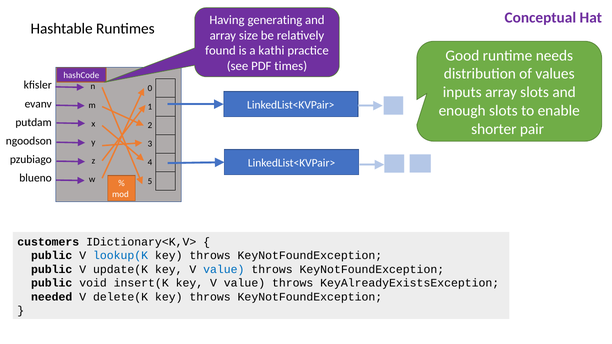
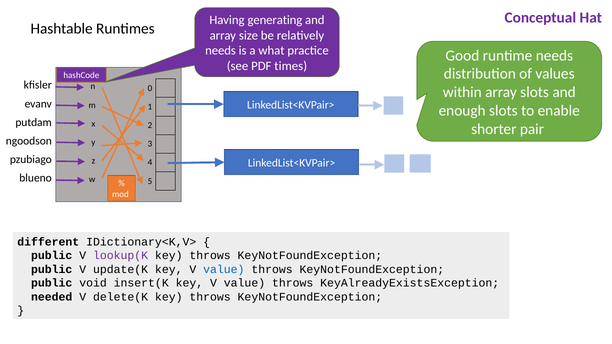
found at (220, 51): found -> needs
kathi: kathi -> what
inputs: inputs -> within
customers: customers -> different
lookup(K colour: blue -> purple
